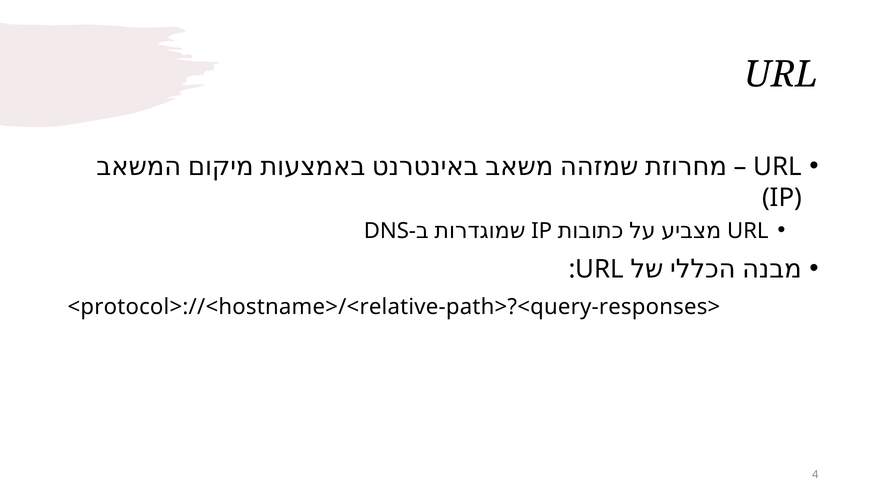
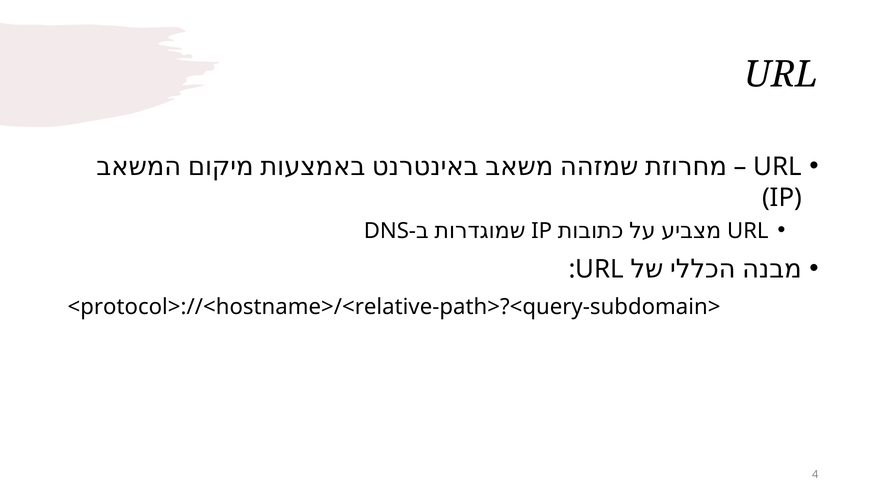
<protocol>://<hostname>/<relative-path>?<query-responses>: <protocol>://<hostname>/<relative-path>?<query-responses> -> <protocol>://<hostname>/<relative-path>?<query-subdomain>
